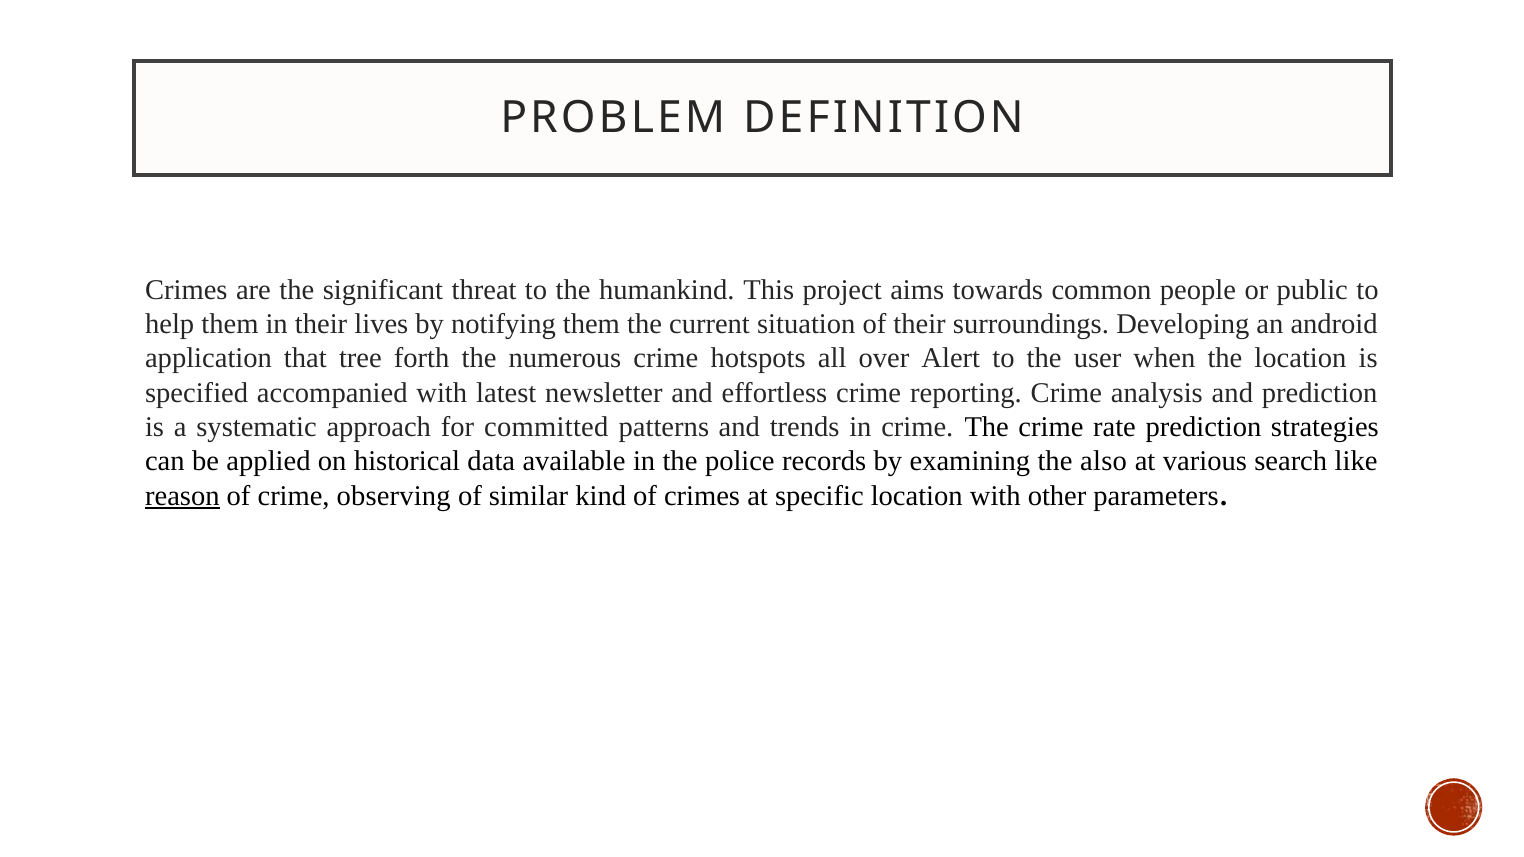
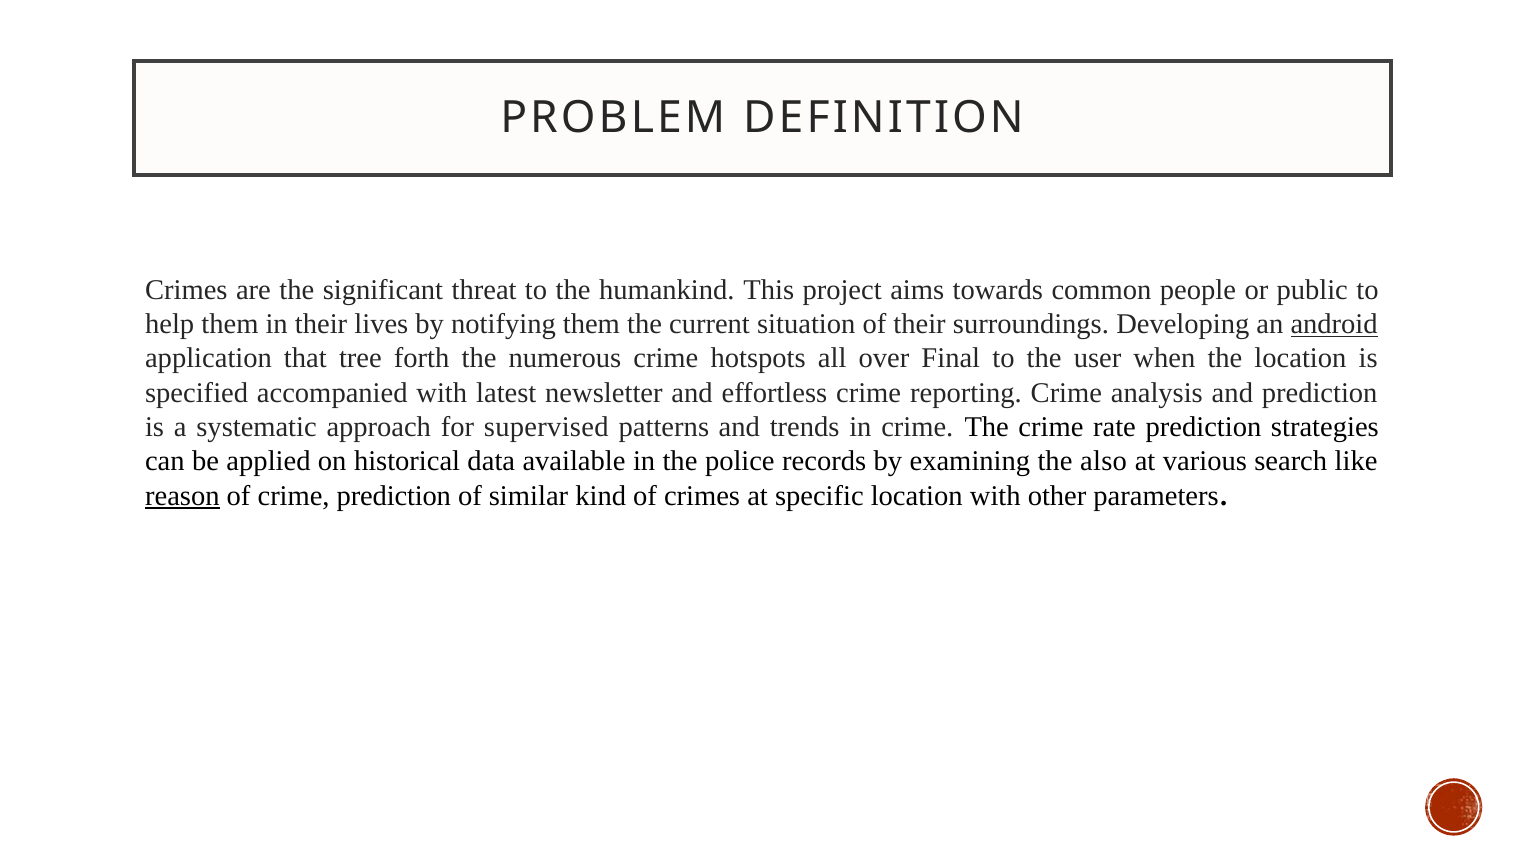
android underline: none -> present
Alert: Alert -> Final
committed: committed -> supervised
crime observing: observing -> prediction
